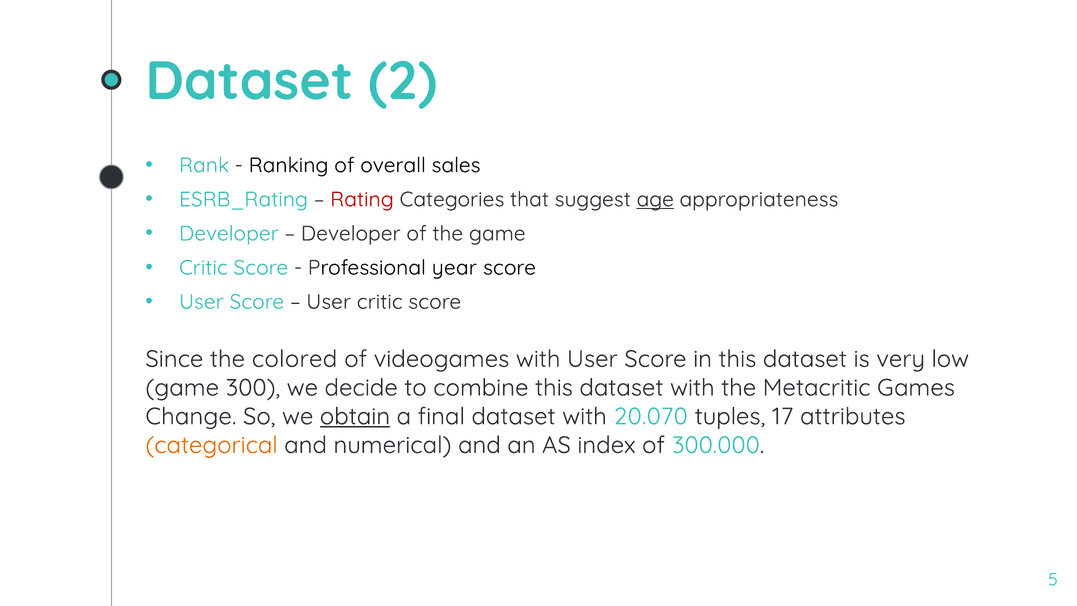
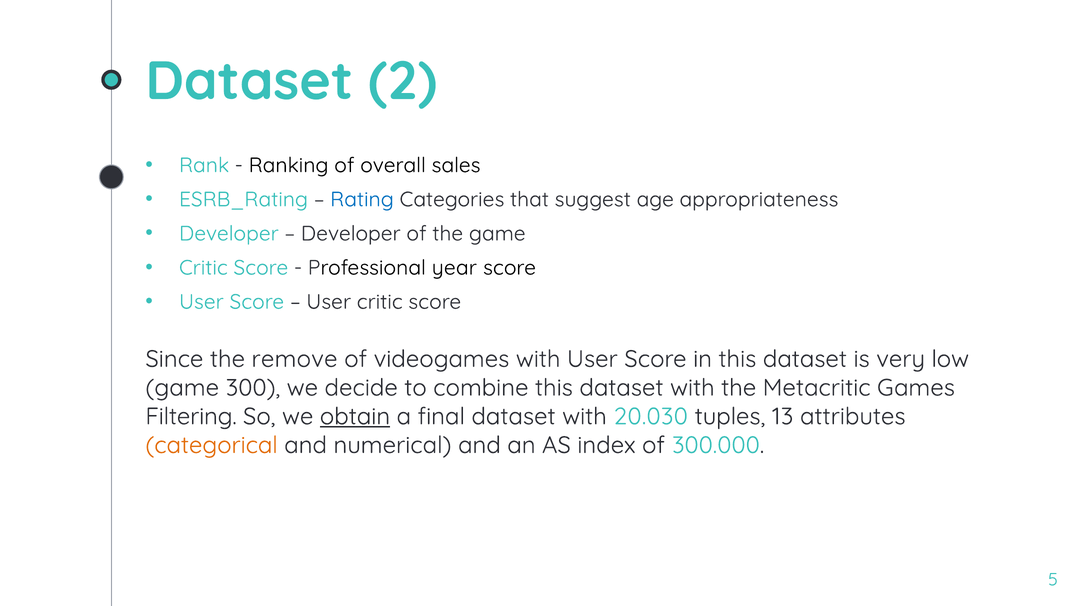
Rating colour: red -> blue
age underline: present -> none
colored: colored -> remove
Change: Change -> Filtering
20.070: 20.070 -> 20.030
17: 17 -> 13
